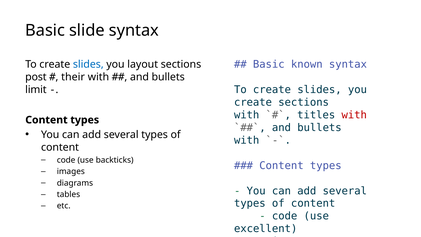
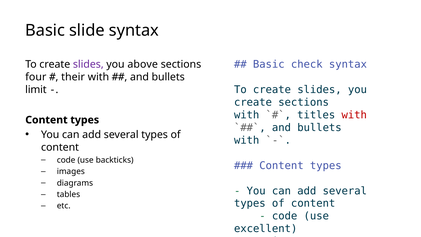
known: known -> check
slides at (88, 64) colour: blue -> purple
layout: layout -> above
post: post -> four
